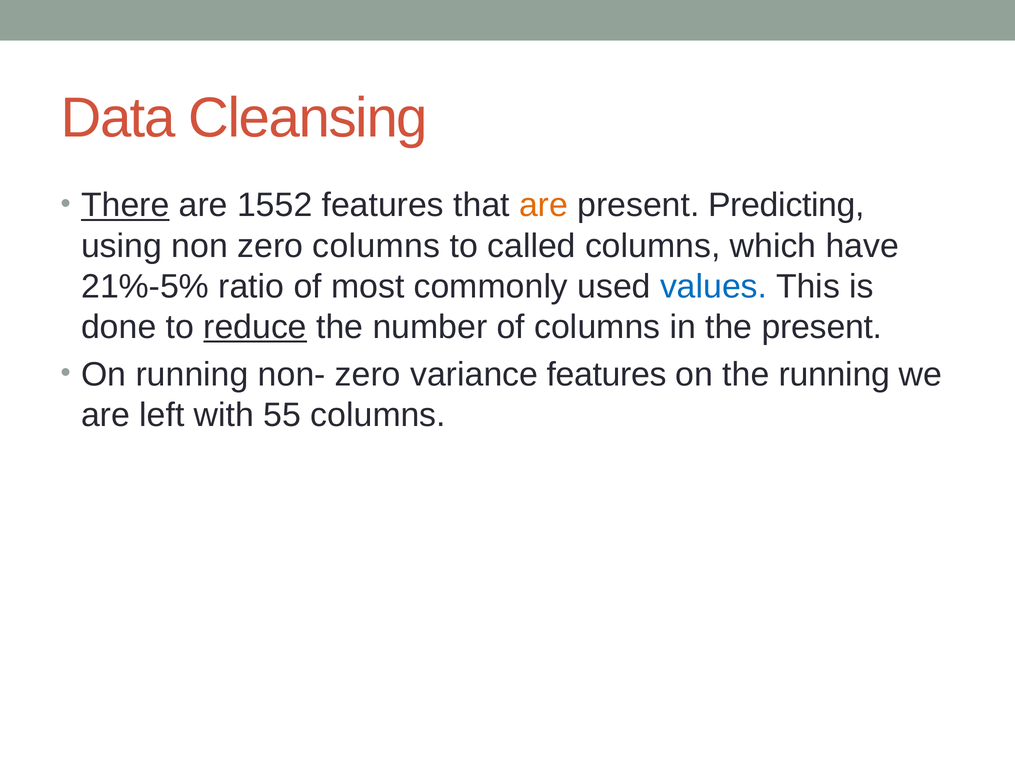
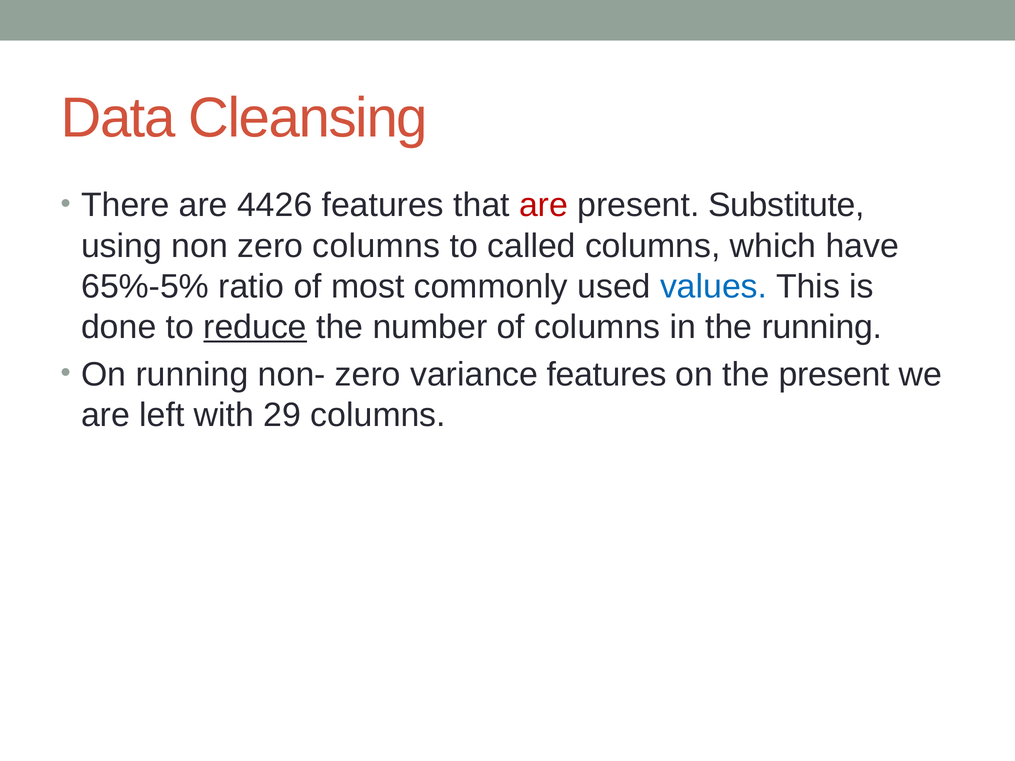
There underline: present -> none
1552: 1552 -> 4426
are at (544, 205) colour: orange -> red
Predicting: Predicting -> Substitute
21%-5%: 21%-5% -> 65%-5%
the present: present -> running
the running: running -> present
55: 55 -> 29
